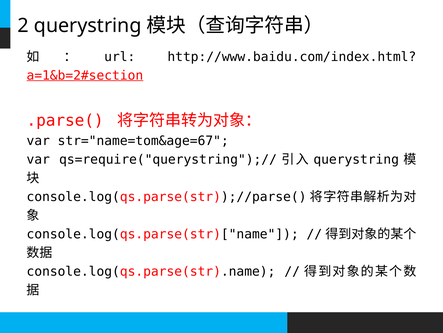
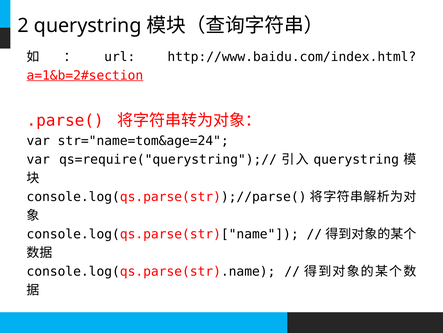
str="name=tom&age=67: str="name=tom&age=67 -> str="name=tom&age=24
